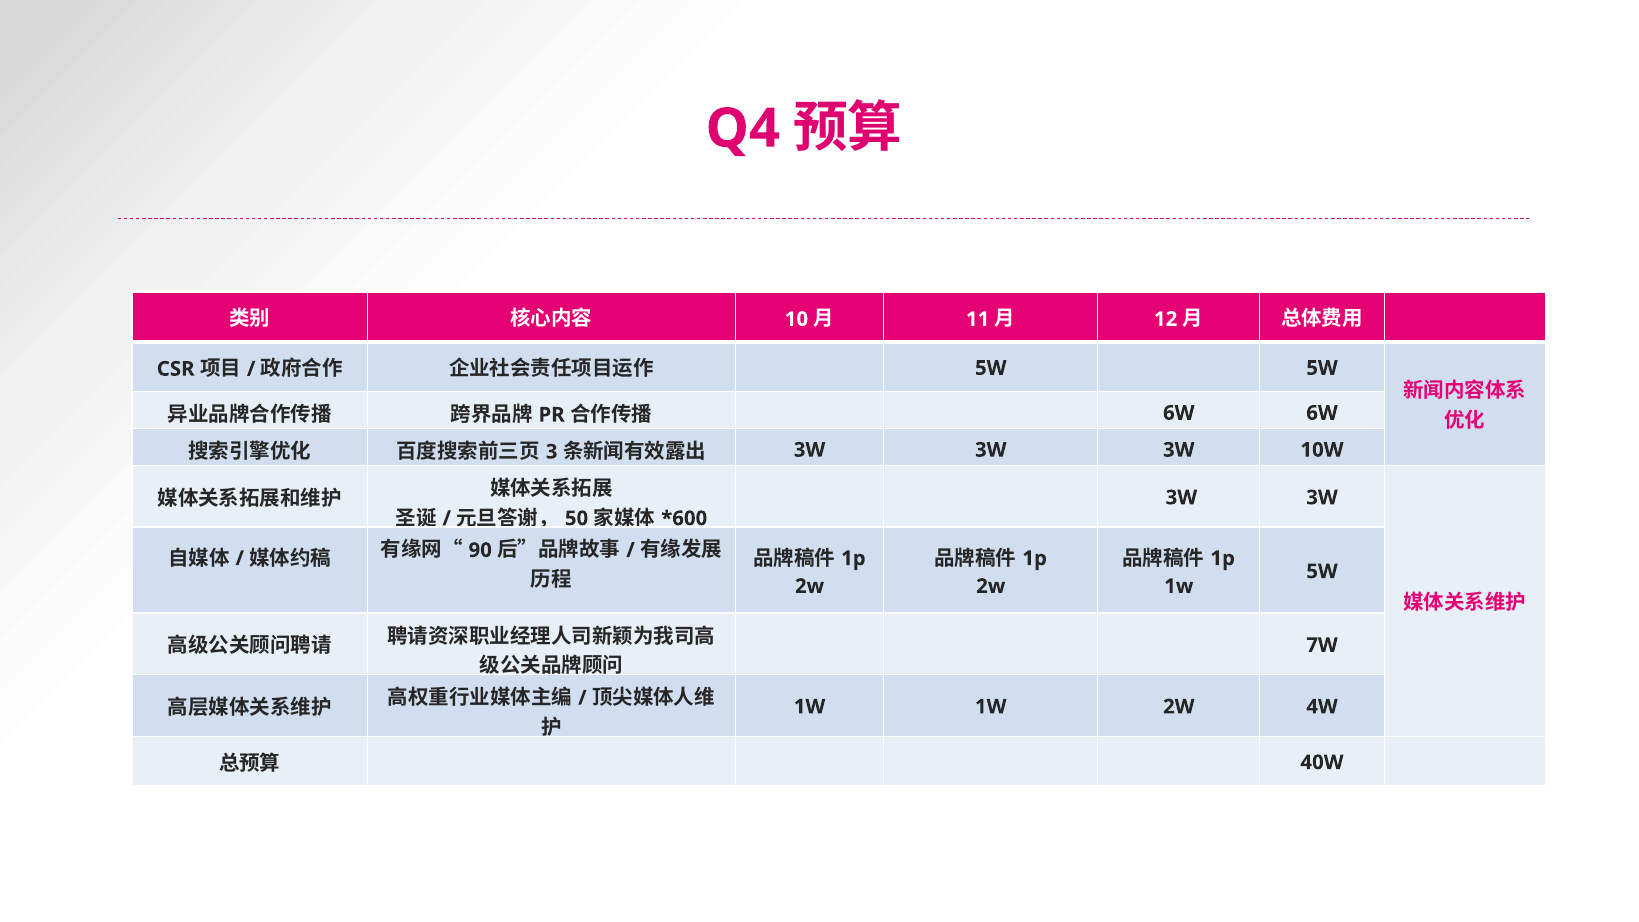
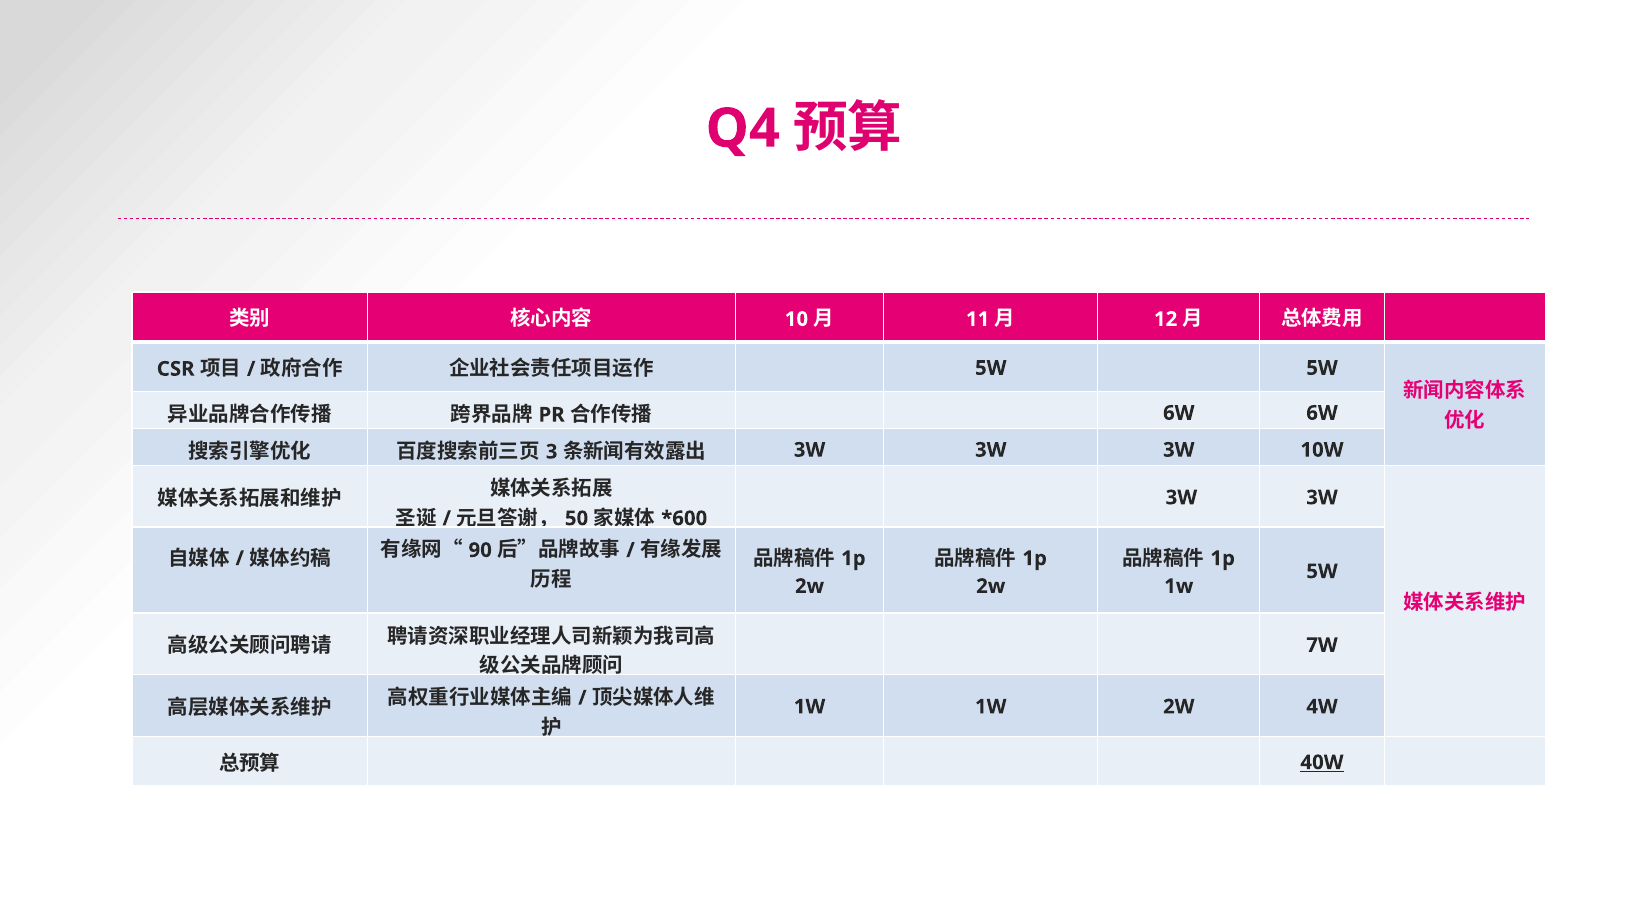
40W underline: none -> present
